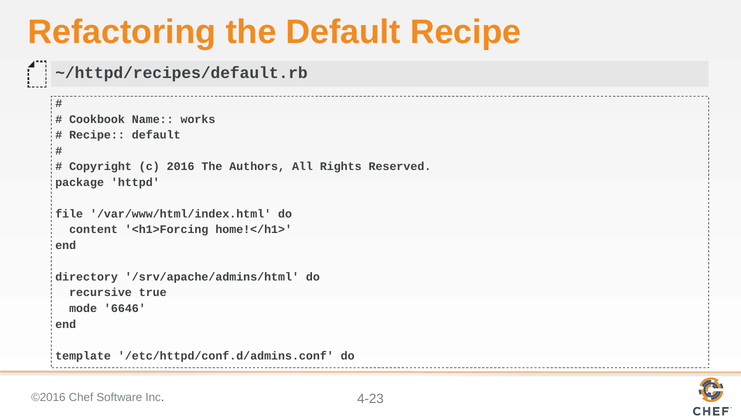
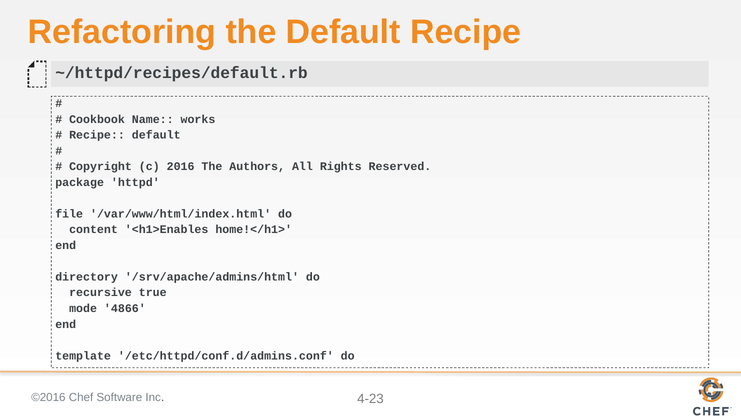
<h1>Forcing: <h1>Forcing -> <h1>Enables
6646: 6646 -> 4866
